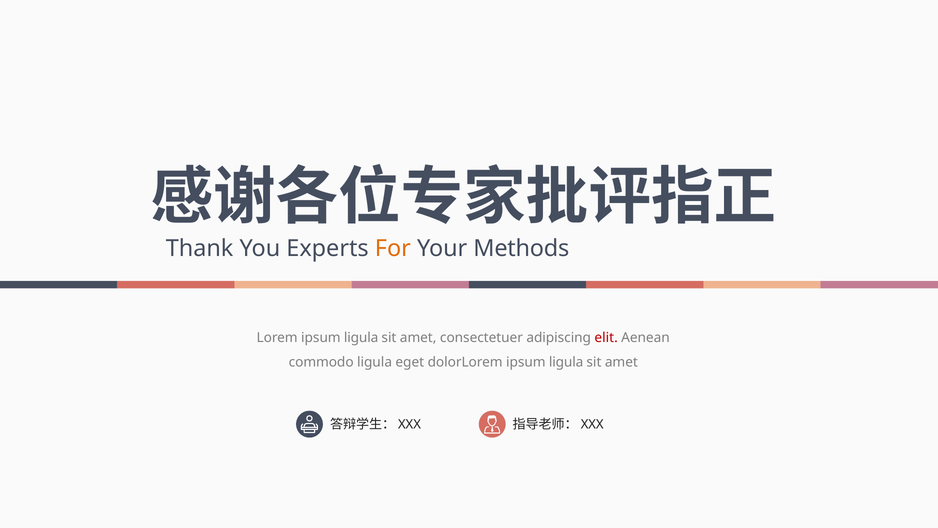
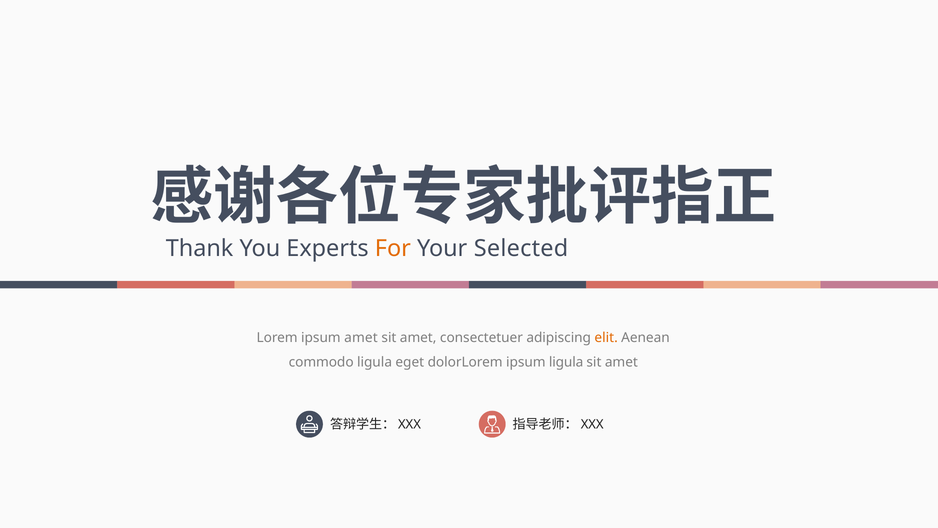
Methods: Methods -> Selected
Lorem ipsum ligula: ligula -> amet
elit colour: red -> orange
